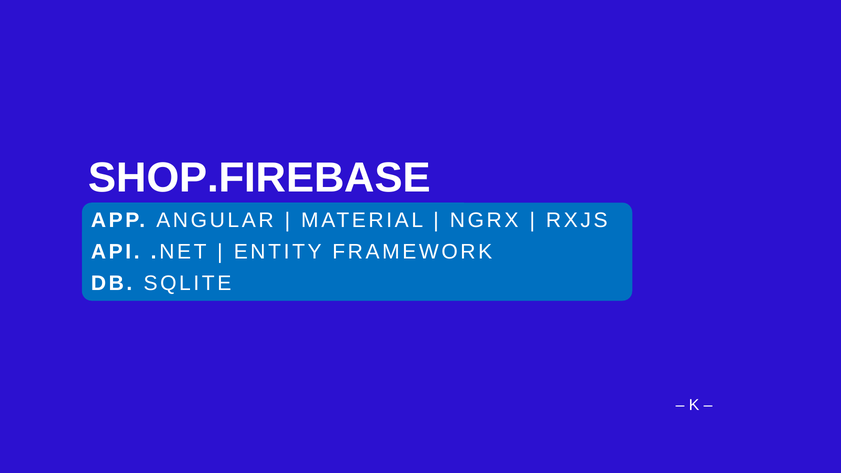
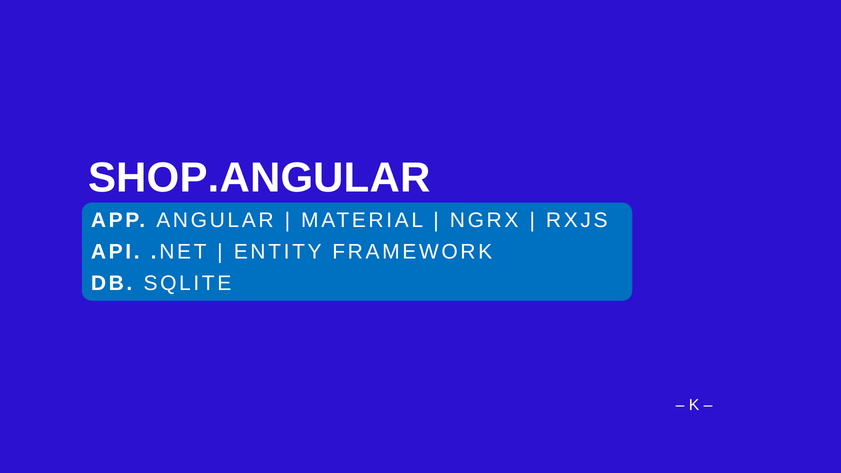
SHOP.FIREBASE: SHOP.FIREBASE -> SHOP.ANGULAR
